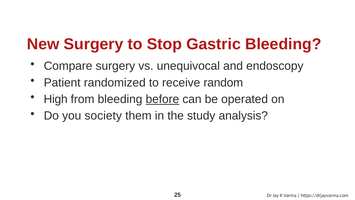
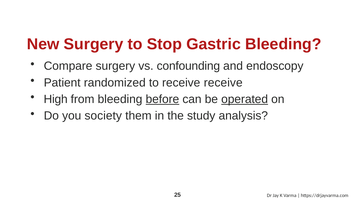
unequivocal: unequivocal -> confounding
receive random: random -> receive
operated underline: none -> present
